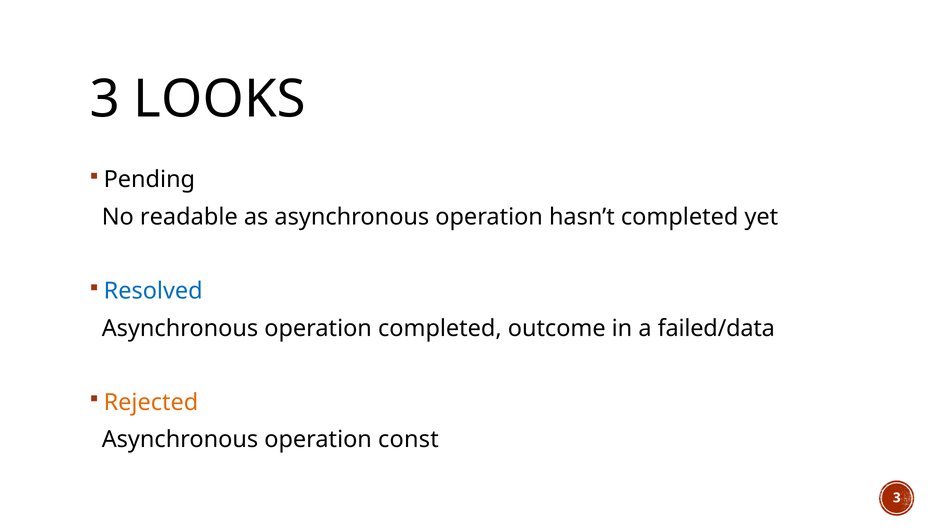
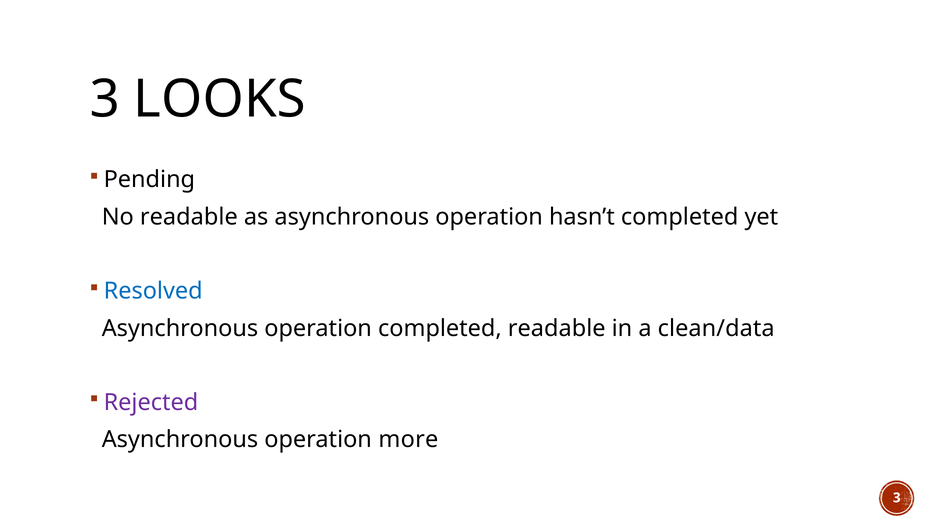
completed outcome: outcome -> readable
failed/data: failed/data -> clean/data
Rejected colour: orange -> purple
const: const -> more
